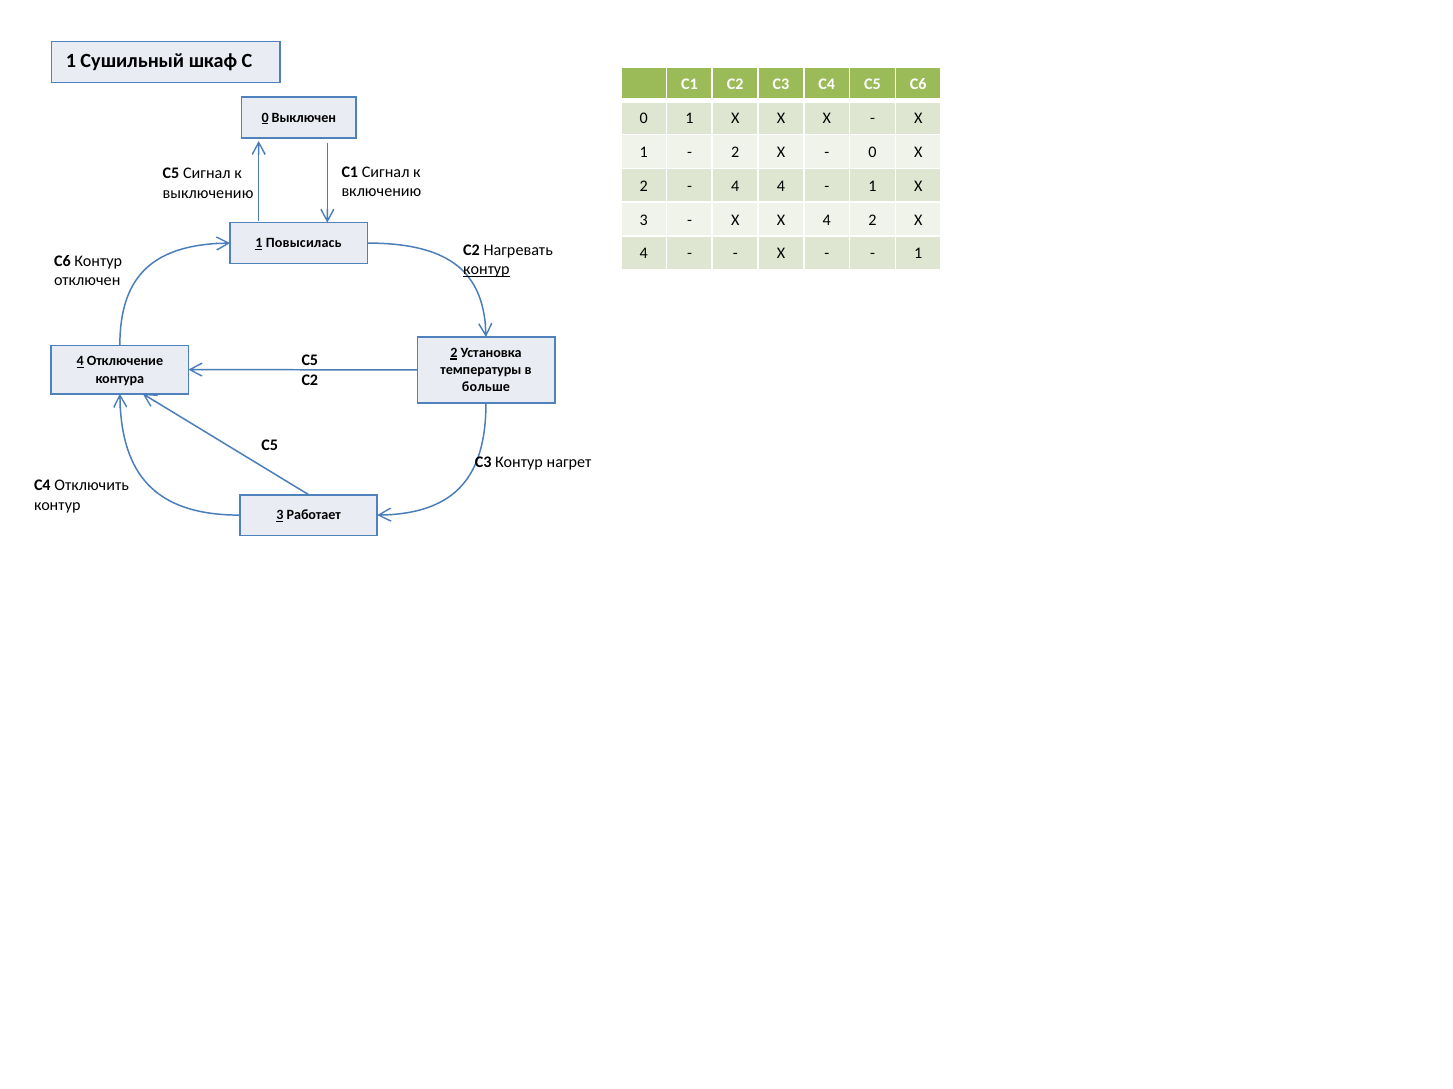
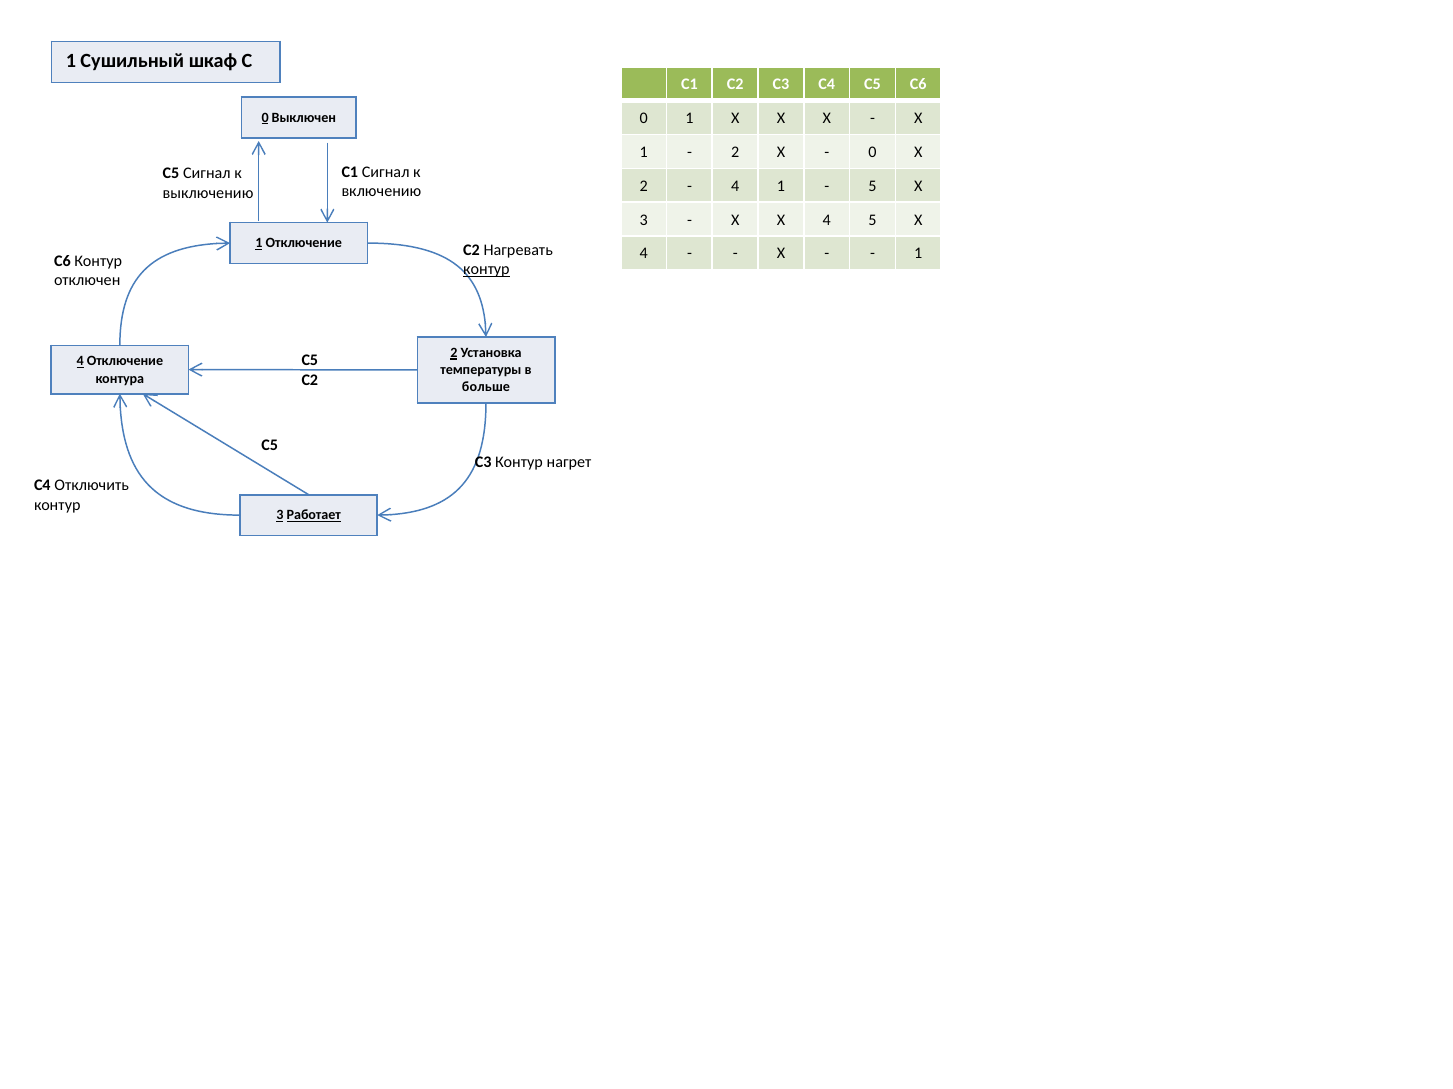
4 4: 4 -> 1
1 at (873, 186): 1 -> 5
4 2: 2 -> 5
1 Повысилась: Повысилась -> Отключение
Работает underline: none -> present
